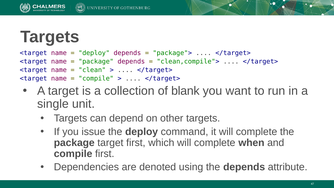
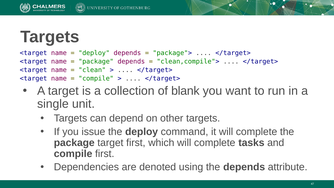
when: when -> tasks
